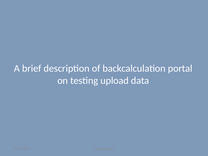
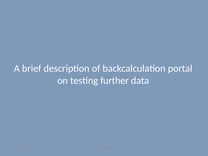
upload: upload -> further
